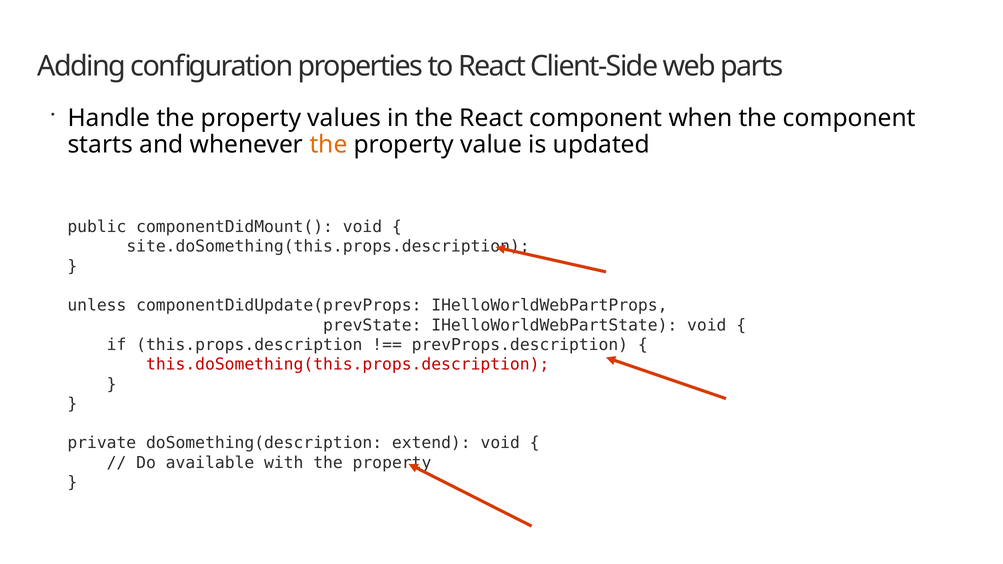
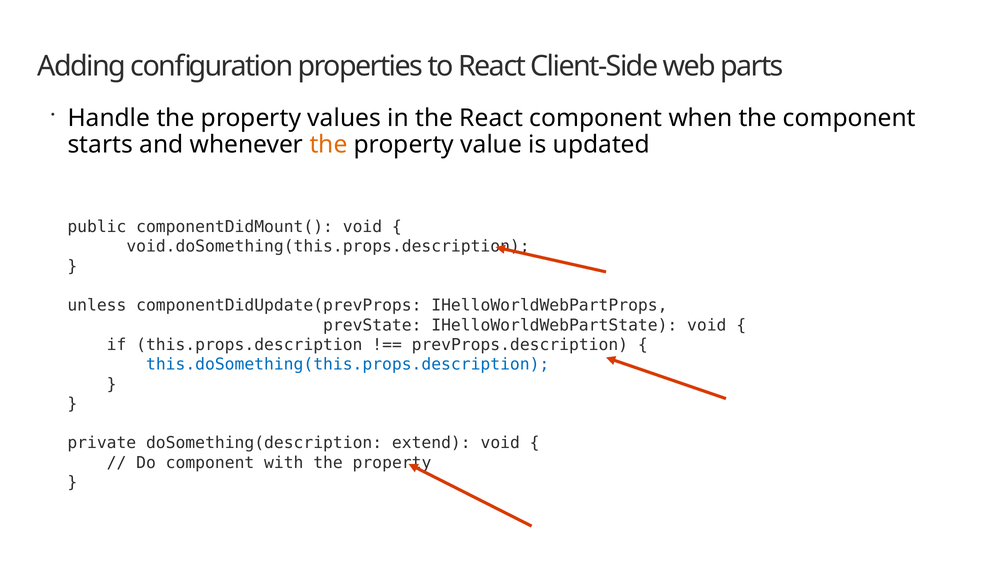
site.doSomething(this.props.description: site.doSomething(this.props.description -> void.doSomething(this.props.description
this.doSomething(this.props.description colour: red -> blue
Do available: available -> component
